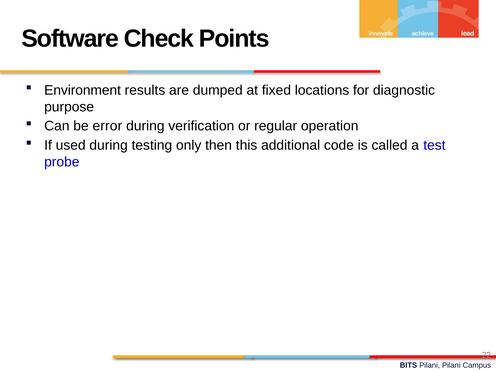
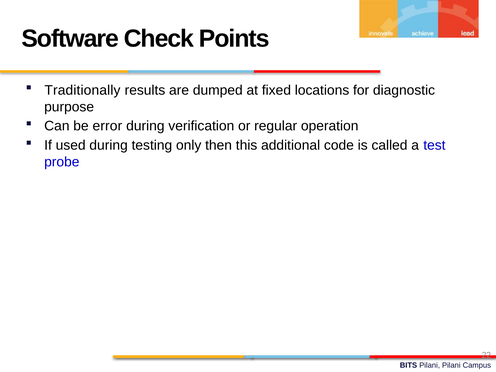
Environment: Environment -> Traditionally
